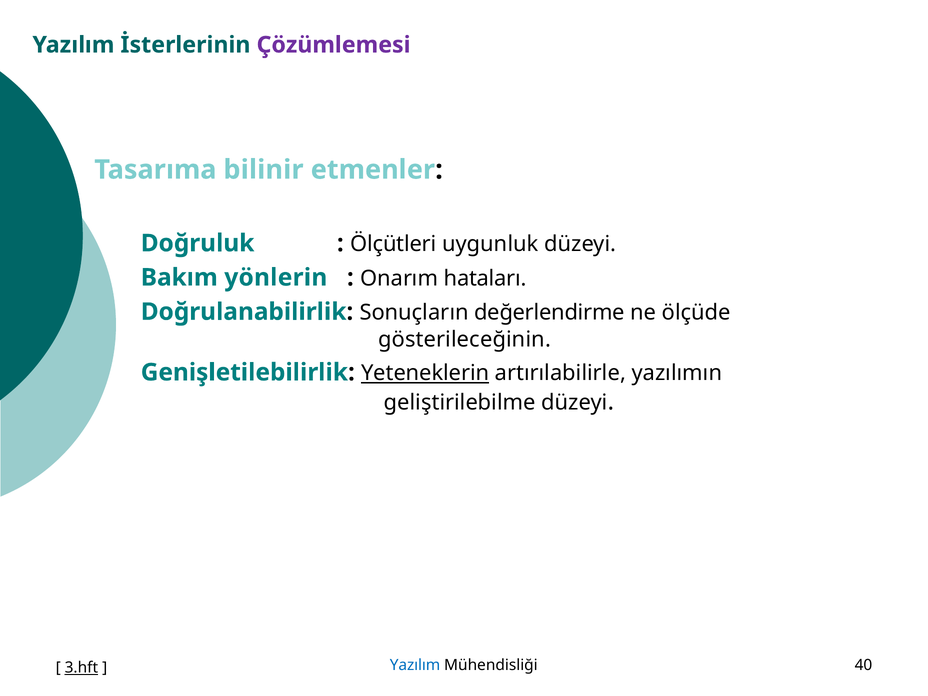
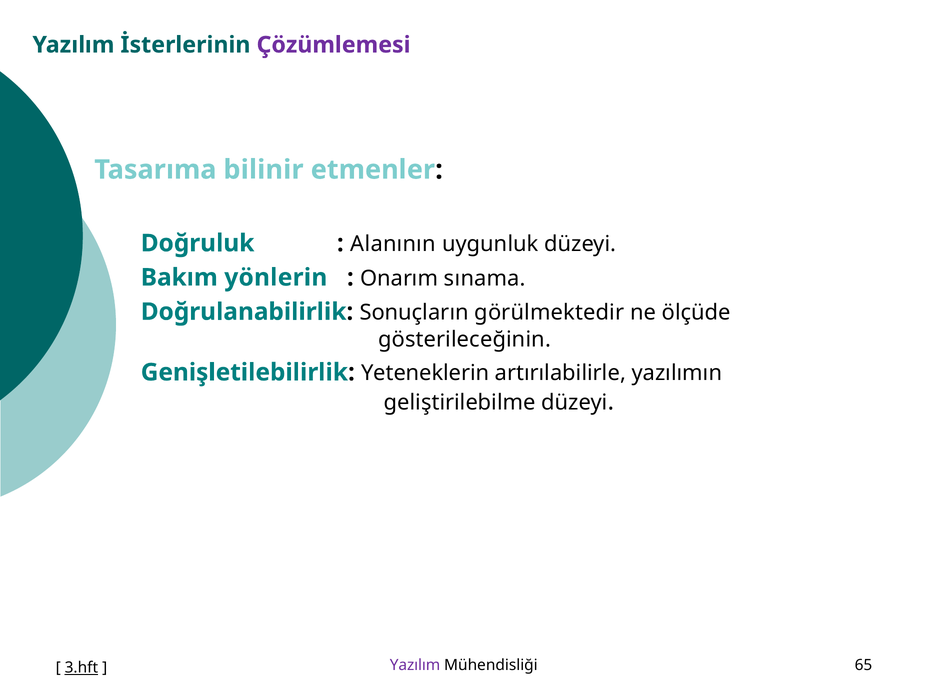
Ölçütleri: Ölçütleri -> Alanının
hataları: hataları -> sınama
değerlendirme: değerlendirme -> görülmektedir
Yeteneklerin underline: present -> none
Yazılım at (415, 665) colour: blue -> purple
40: 40 -> 65
